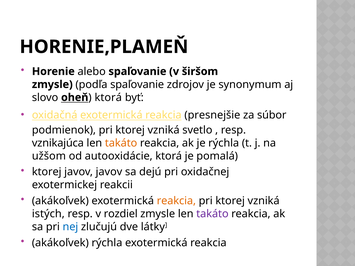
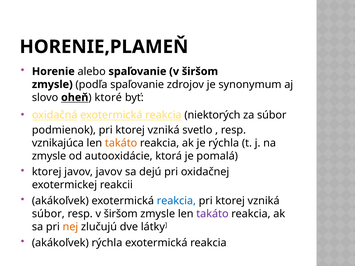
ktorá at (108, 98): ktorá -> ktoré
presnejšie: presnejšie -> niektorých
užšom at (49, 156): užšom -> zmysle
reakcia at (176, 201) colour: orange -> blue
istých at (48, 214): istých -> súbor
resp v rozdiel: rozdiel -> širšom
nej colour: blue -> orange
